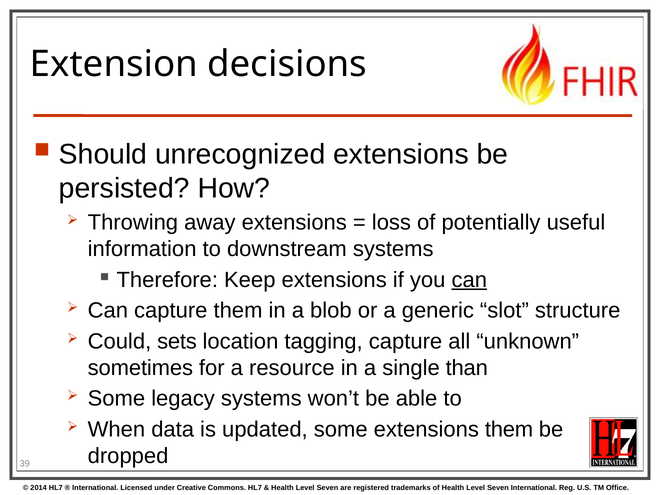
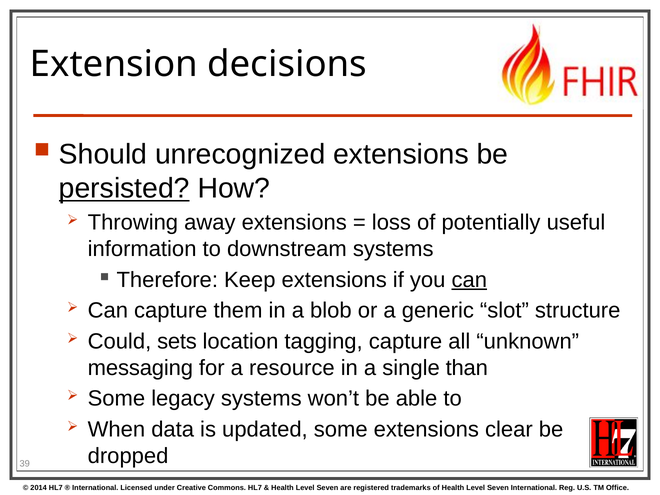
persisted underline: none -> present
sometimes: sometimes -> messaging
extensions them: them -> clear
